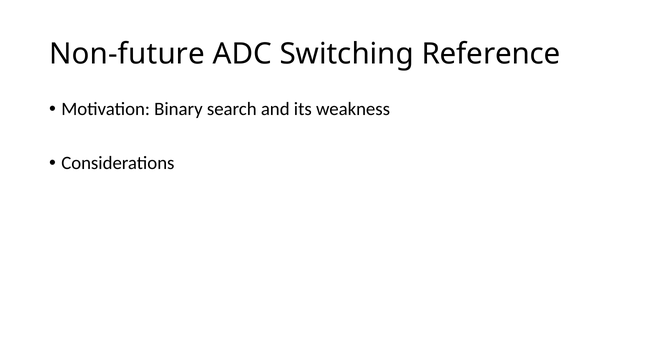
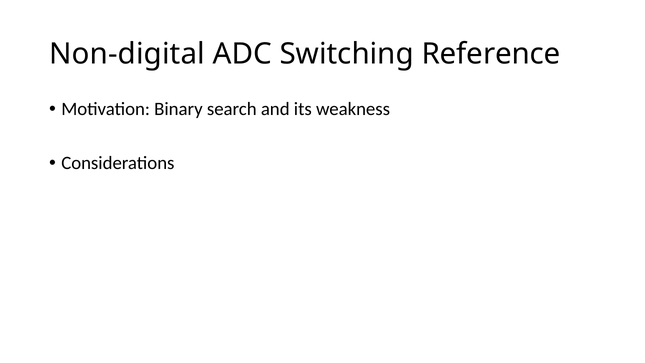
Non-future: Non-future -> Non-digital
